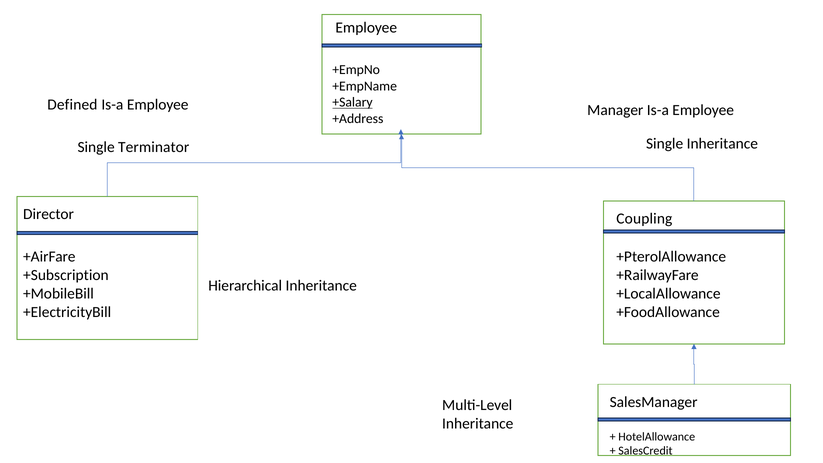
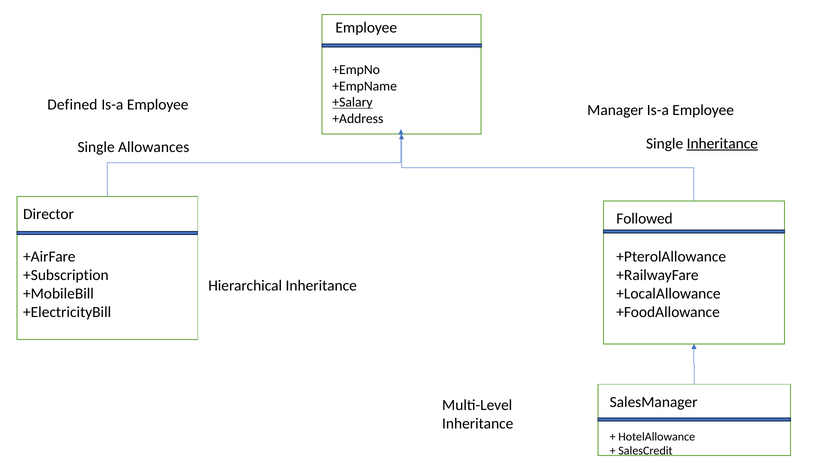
Terminator: Terminator -> Allowances
Inheritance at (722, 143) underline: none -> present
Coupling: Coupling -> Followed
